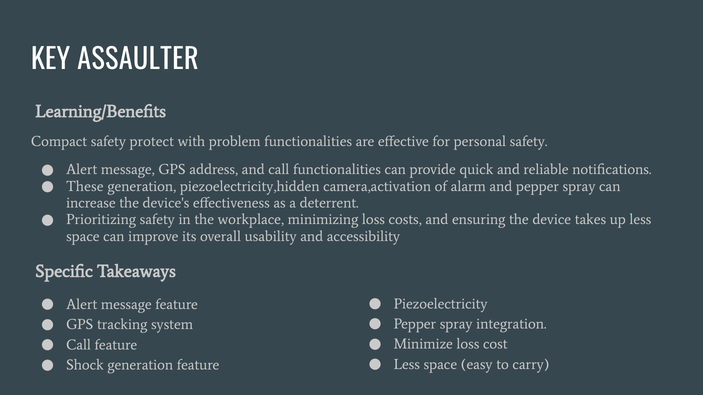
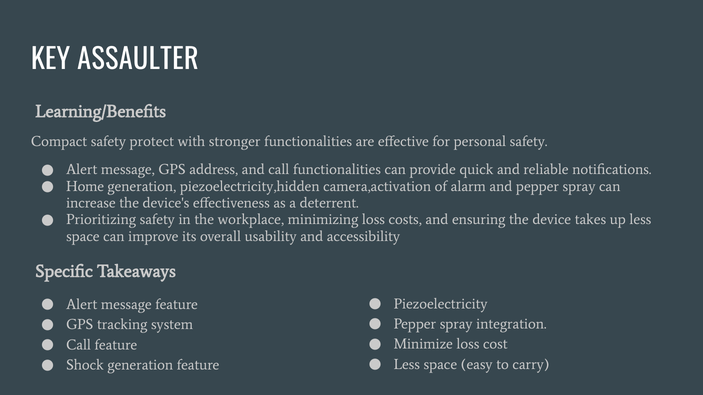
problem: problem -> stronger
These: These -> Home
